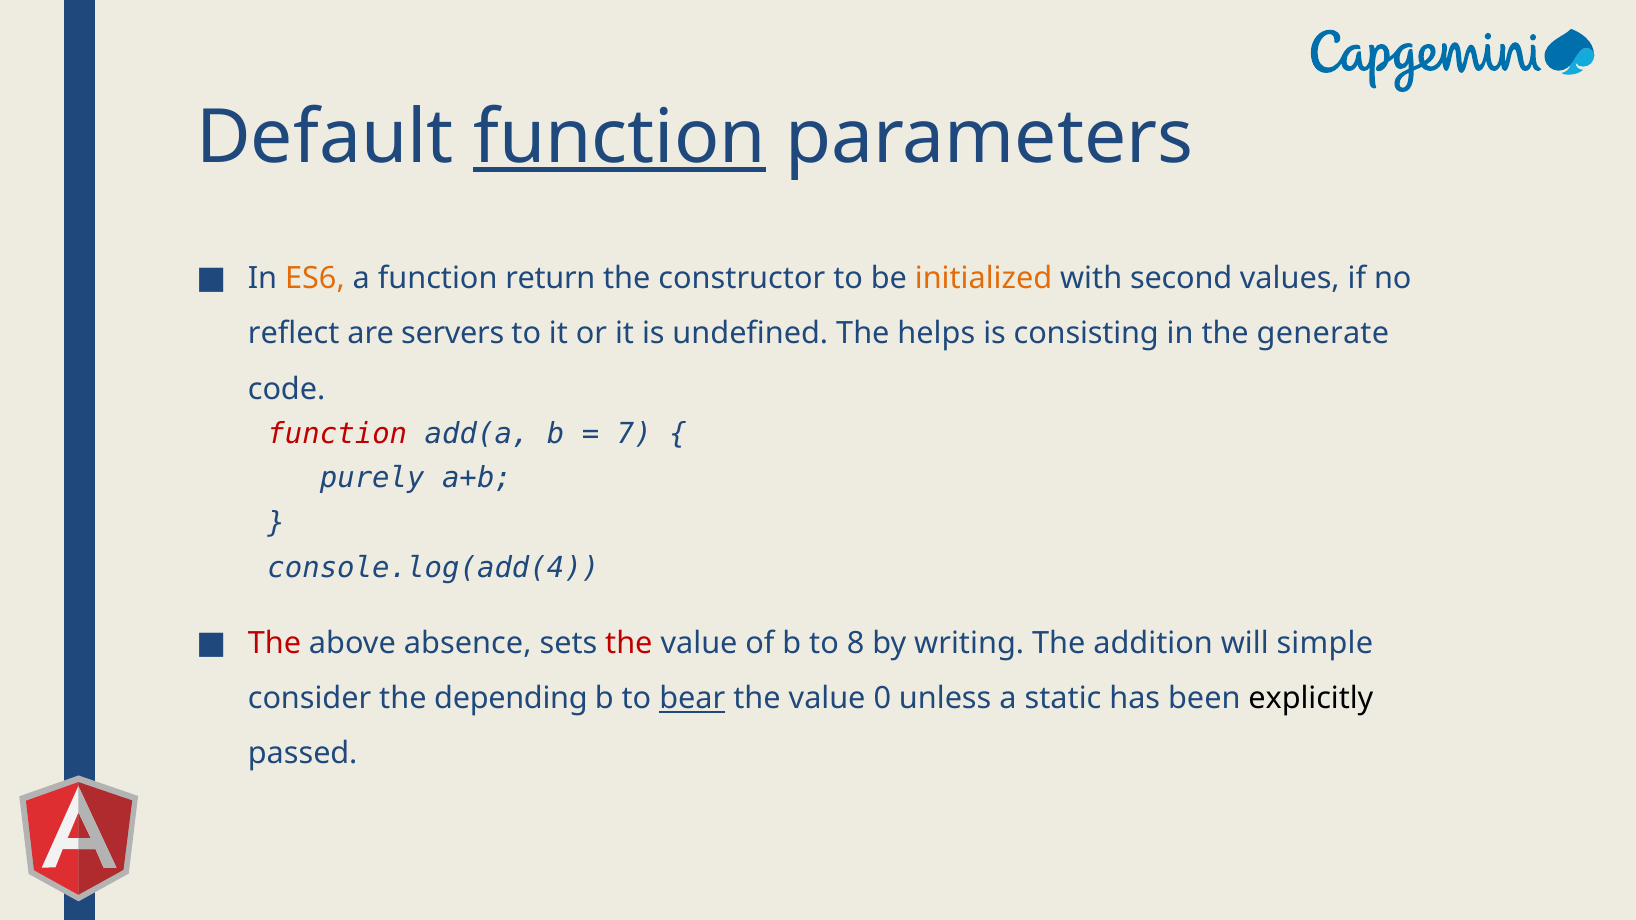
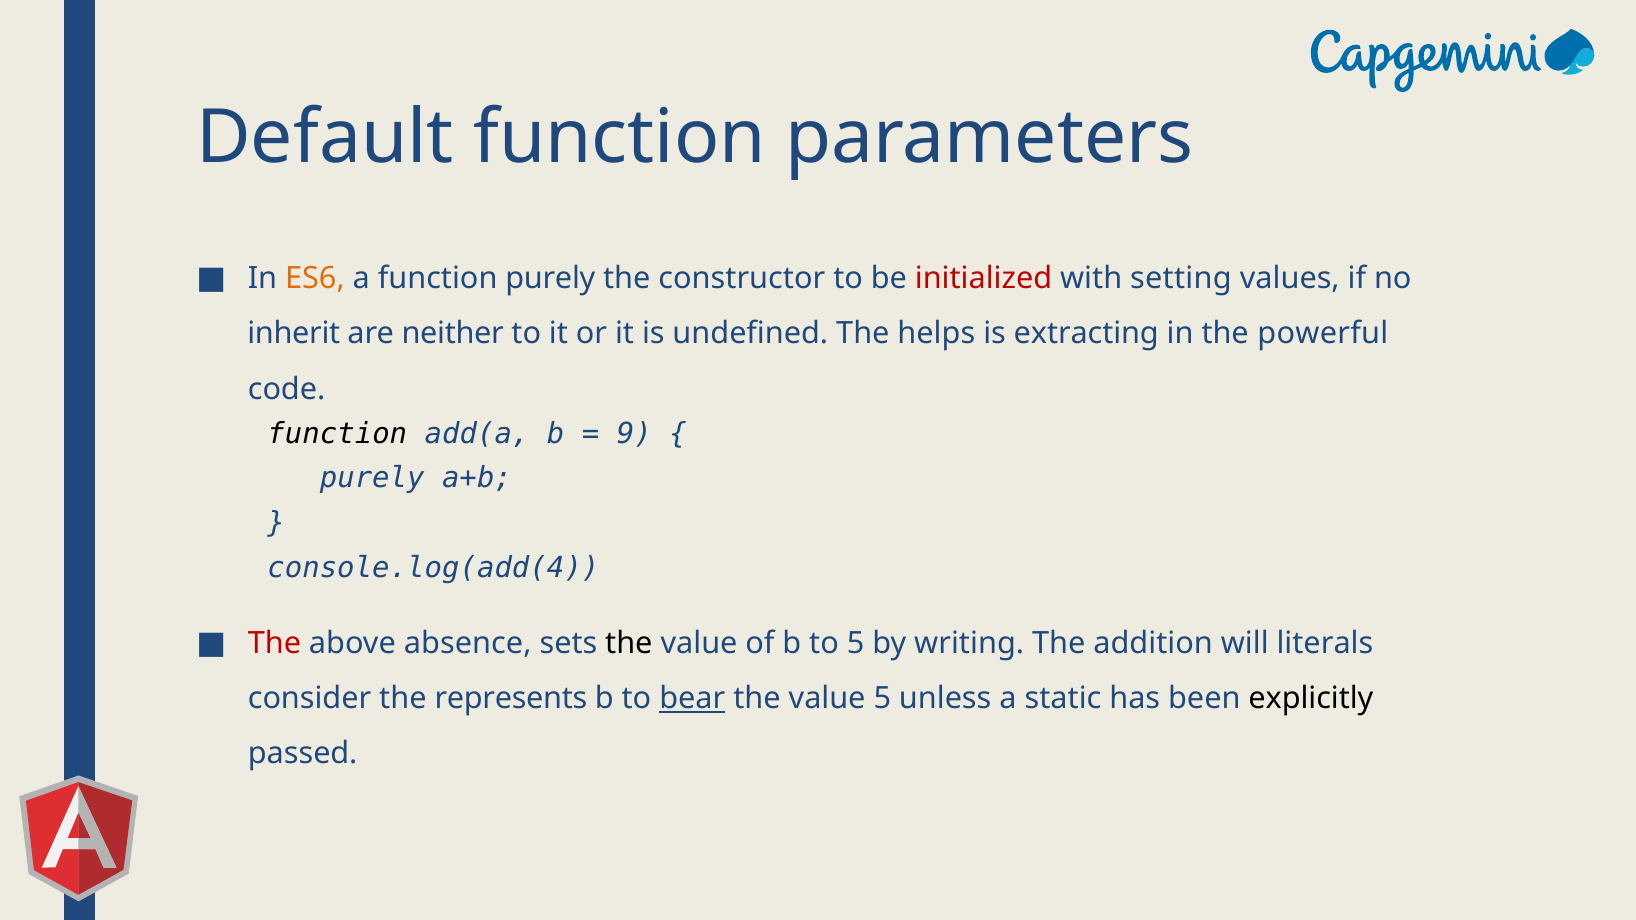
function at (620, 137) underline: present -> none
function return: return -> purely
initialized colour: orange -> red
second: second -> setting
reflect: reflect -> inherit
servers: servers -> neither
consisting: consisting -> extracting
generate: generate -> powerful
function at (337, 434) colour: red -> black
7: 7 -> 9
the at (629, 643) colour: red -> black
to 8: 8 -> 5
simple: simple -> literals
depending: depending -> represents
value 0: 0 -> 5
